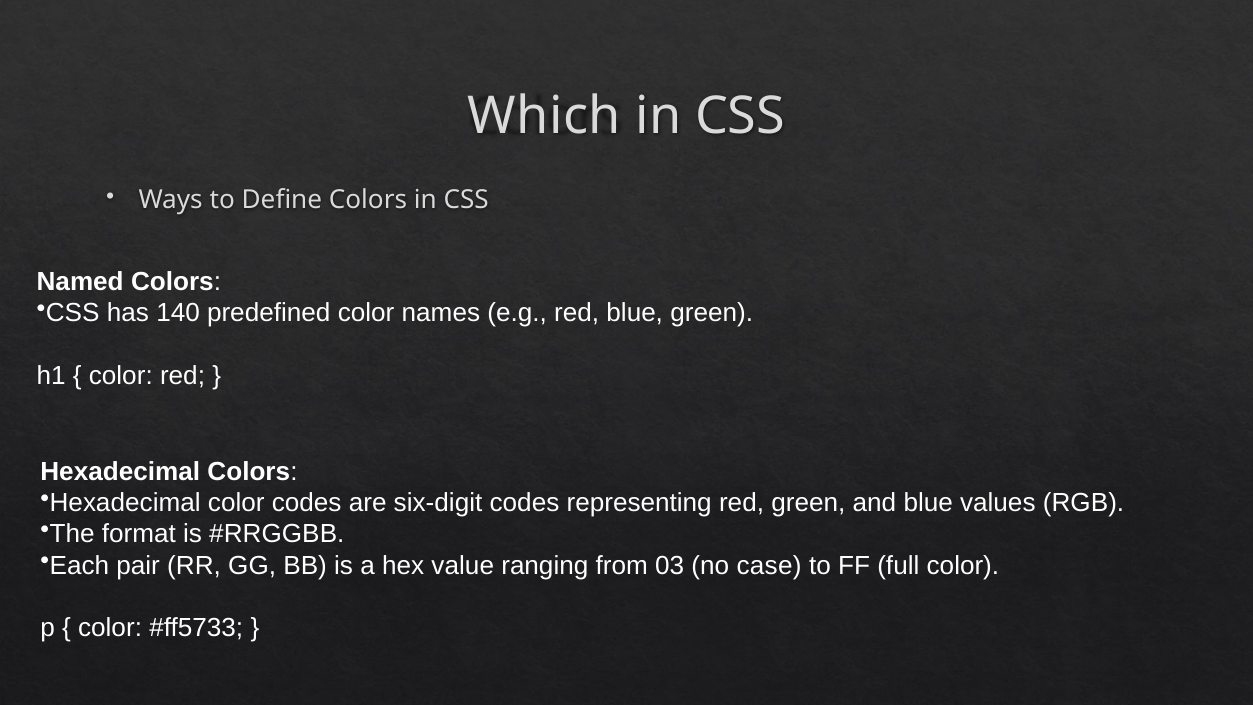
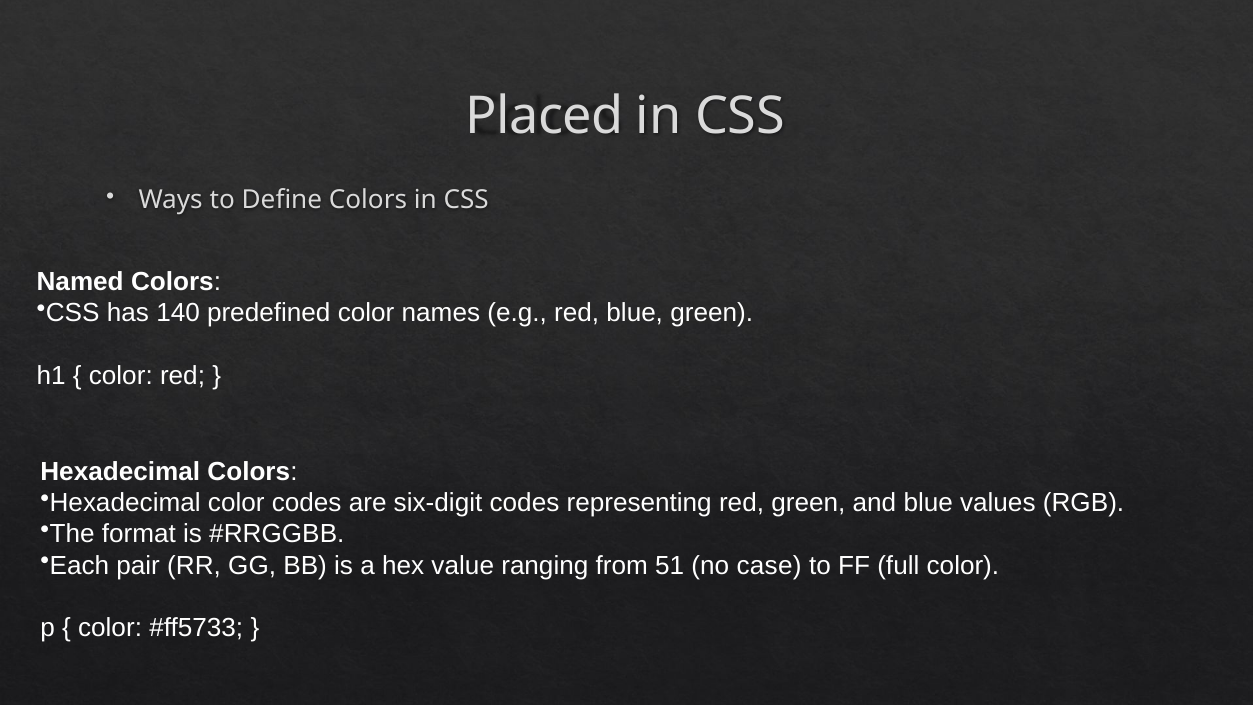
Which: Which -> Placed
03: 03 -> 51
